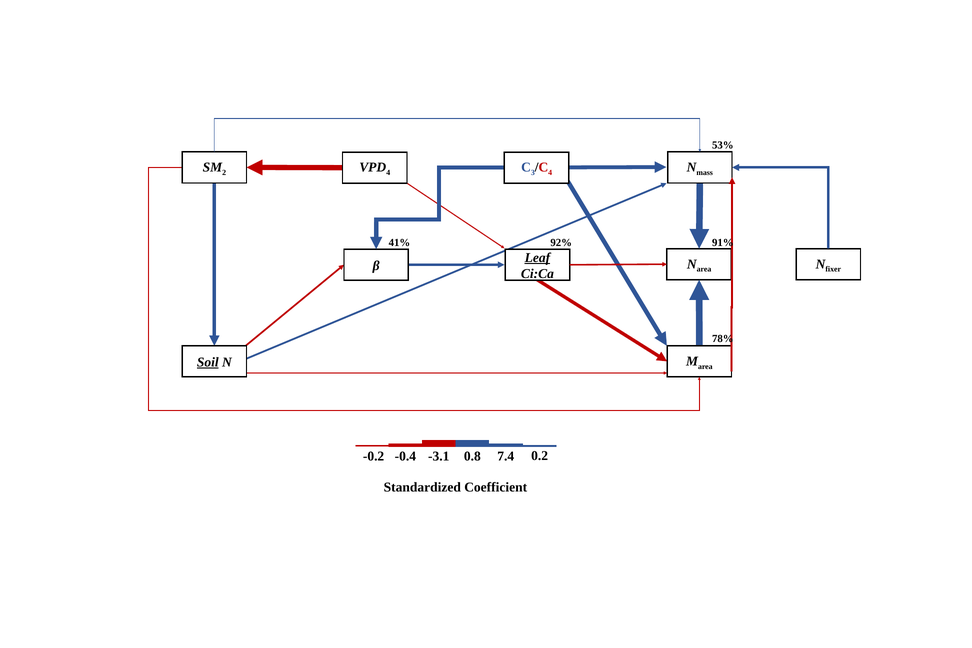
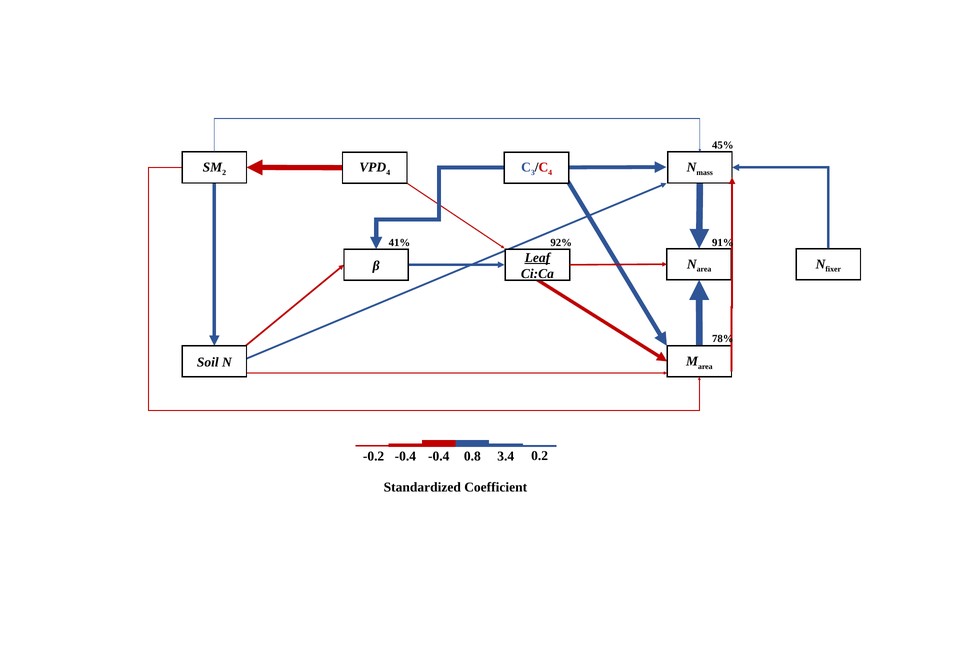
53%: 53% -> 45%
Soil underline: present -> none
-3.1 at (439, 456): -3.1 -> -0.4
7.4: 7.4 -> 3.4
